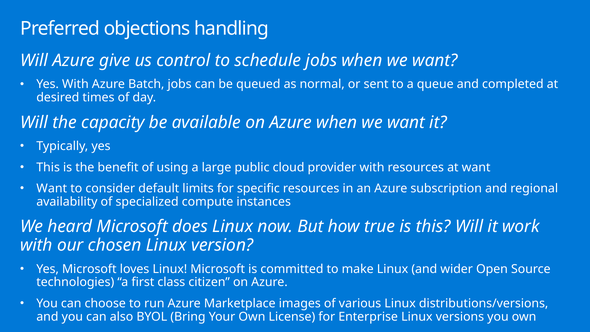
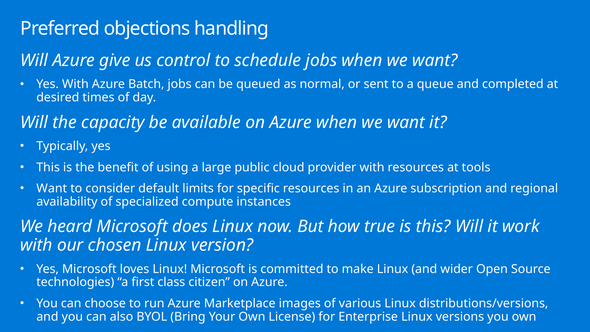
at want: want -> tools
